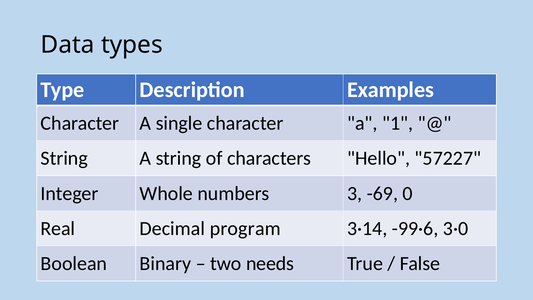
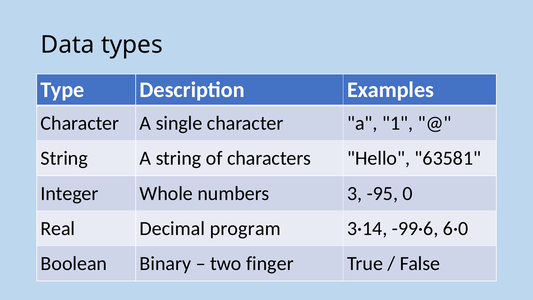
57227: 57227 -> 63581
-69: -69 -> -95
3·0: 3·0 -> 6·0
needs: needs -> finger
